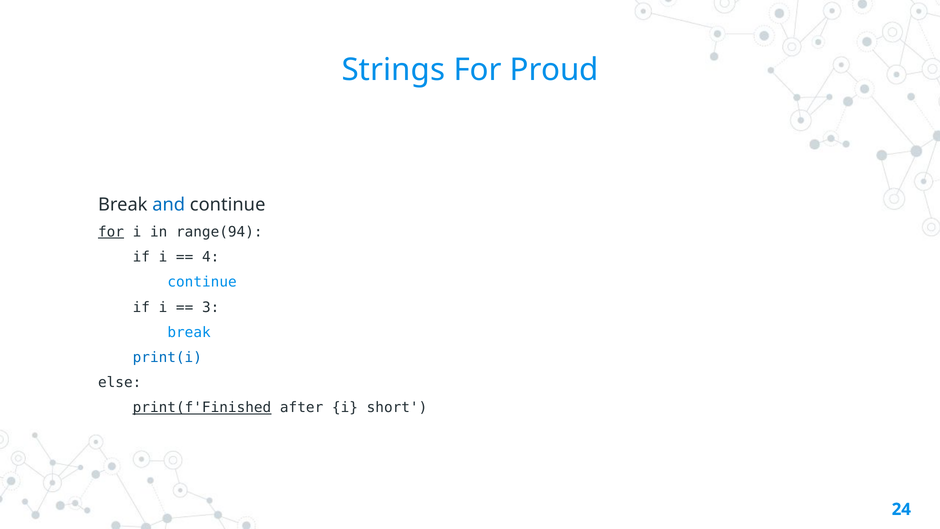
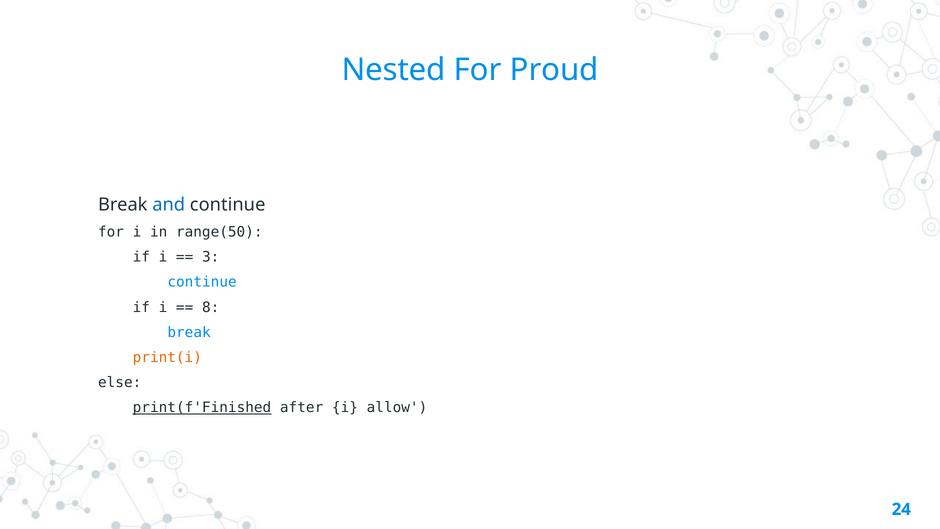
Strings: Strings -> Nested
for at (111, 232) underline: present -> none
range(94: range(94 -> range(50
4: 4 -> 3
3: 3 -> 8
print(i colour: blue -> orange
short: short -> allow
